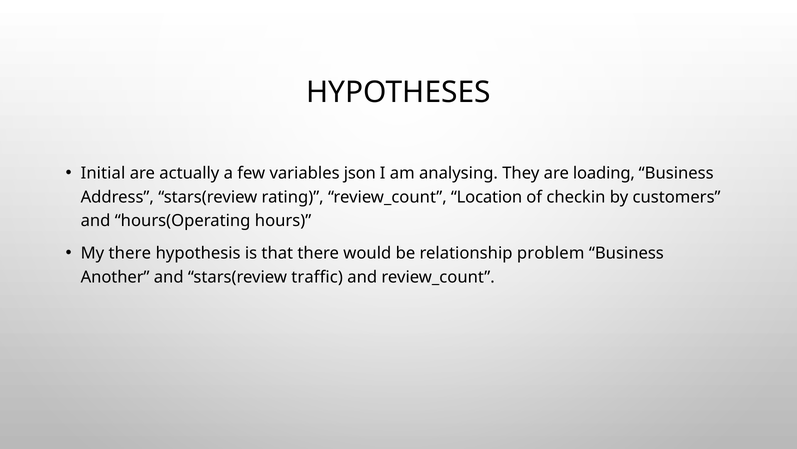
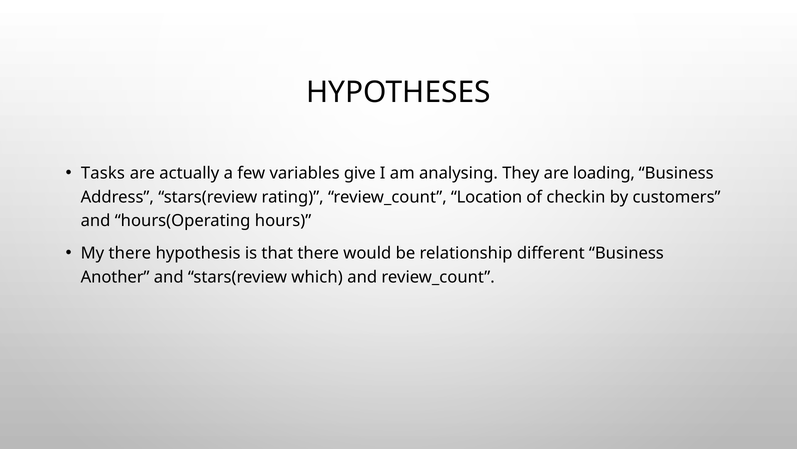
Initial: Initial -> Tasks
json: json -> give
problem: problem -> different
traffic: traffic -> which
